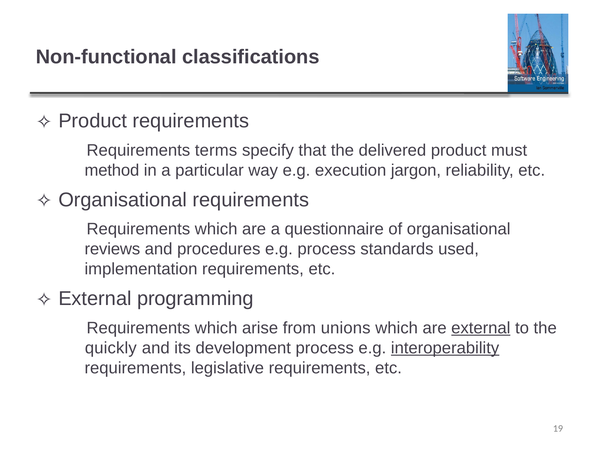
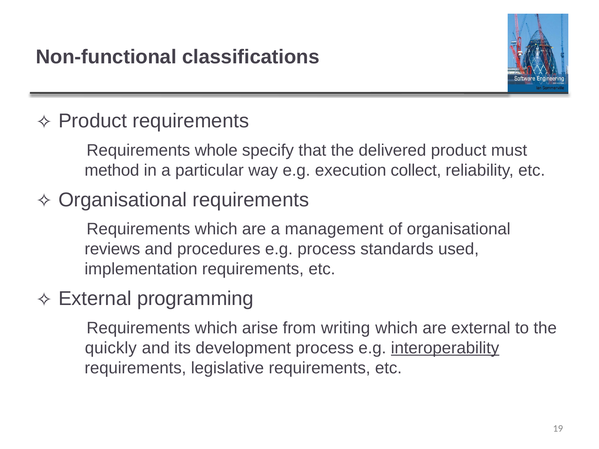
terms: terms -> whole
jargon: jargon -> collect
questionnaire: questionnaire -> management
unions: unions -> writing
external at (481, 328) underline: present -> none
